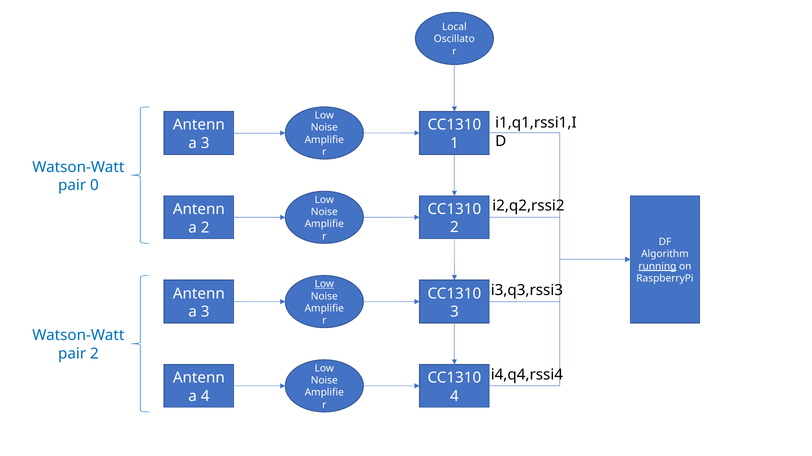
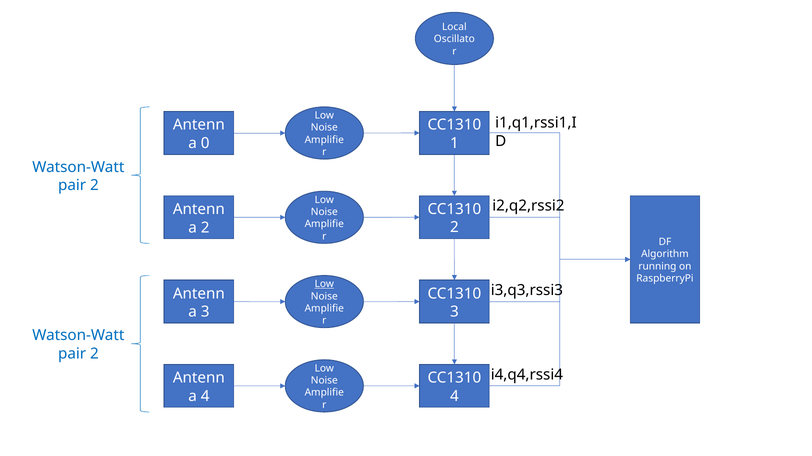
3 at (205, 143): 3 -> 0
0 at (94, 186): 0 -> 2
running underline: present -> none
